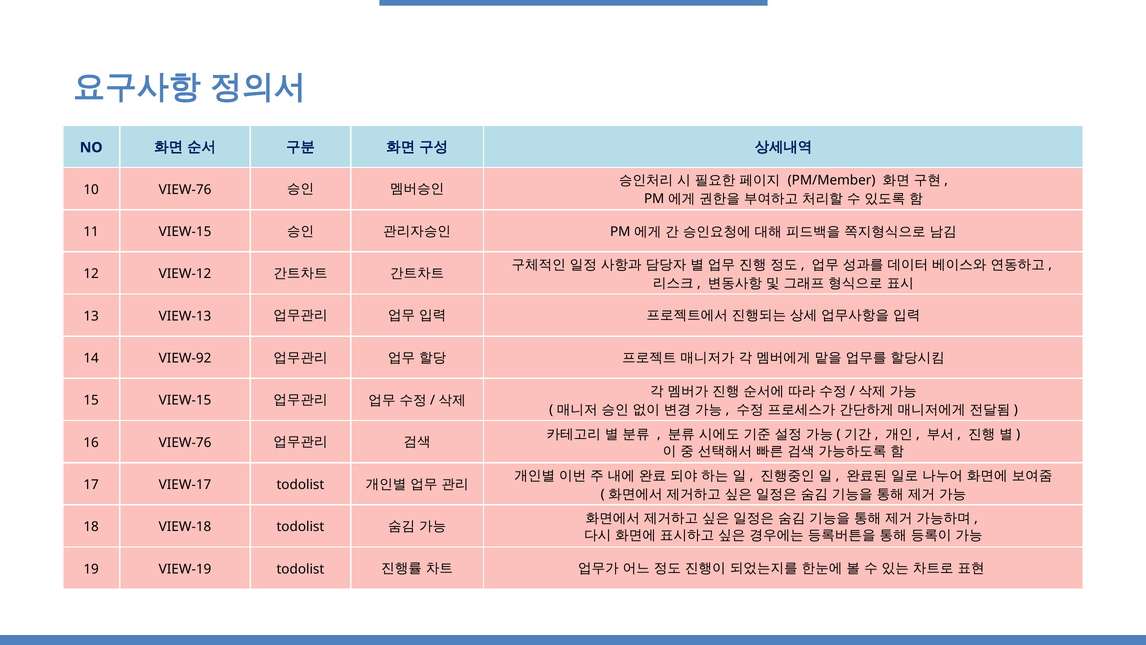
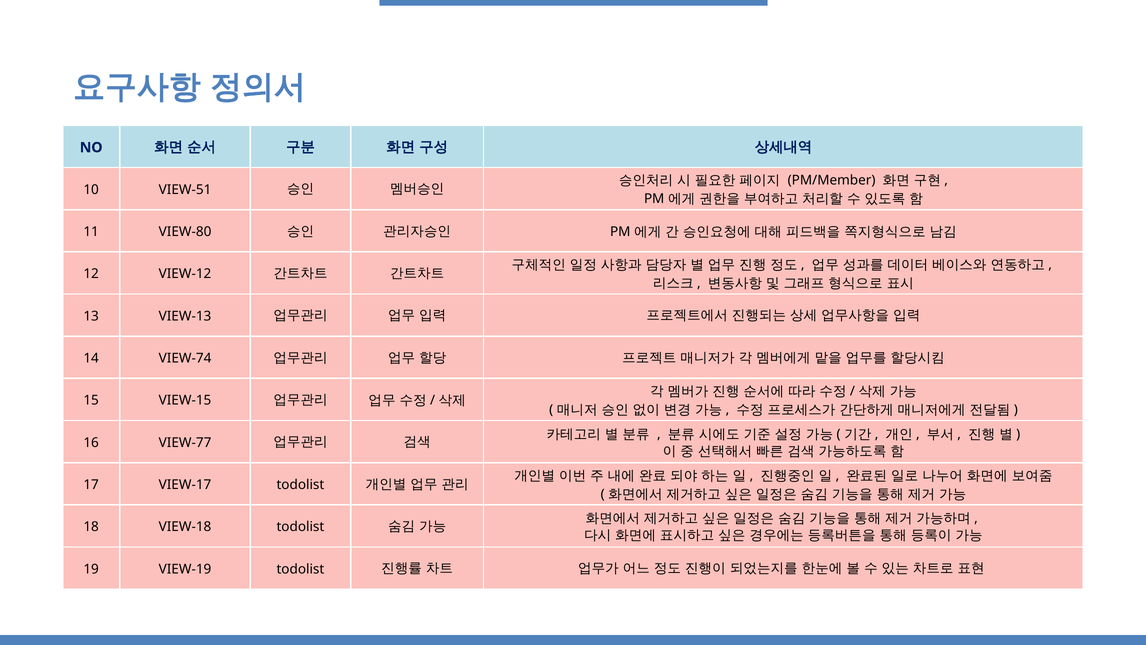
10 VIEW-76: VIEW-76 -> VIEW-51
11 VIEW-15: VIEW-15 -> VIEW-80
VIEW-92: VIEW-92 -> VIEW-74
16 VIEW-76: VIEW-76 -> VIEW-77
